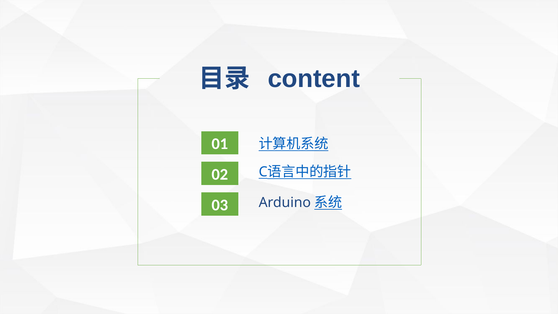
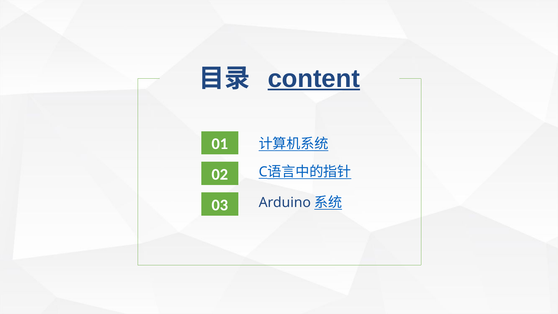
content underline: none -> present
